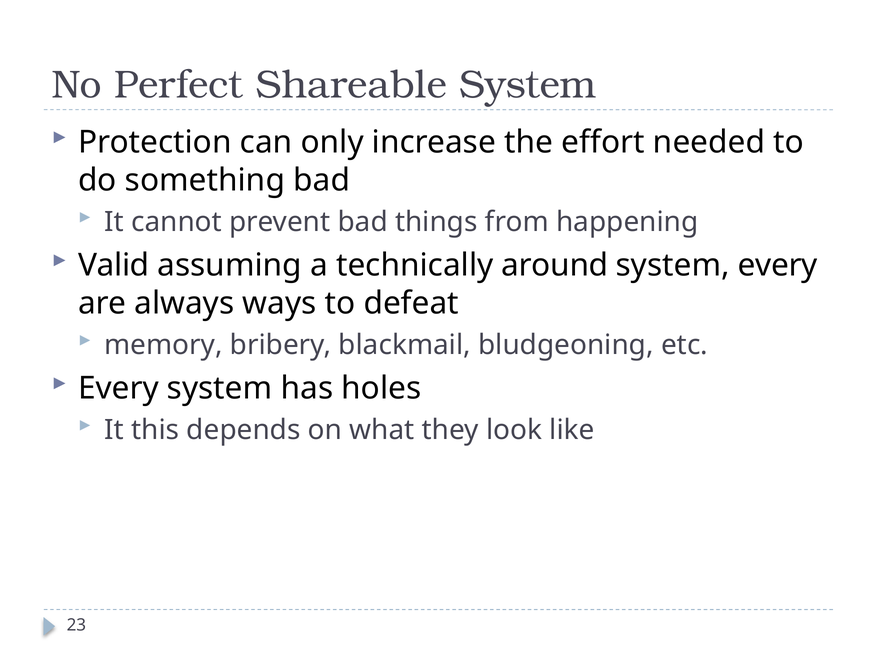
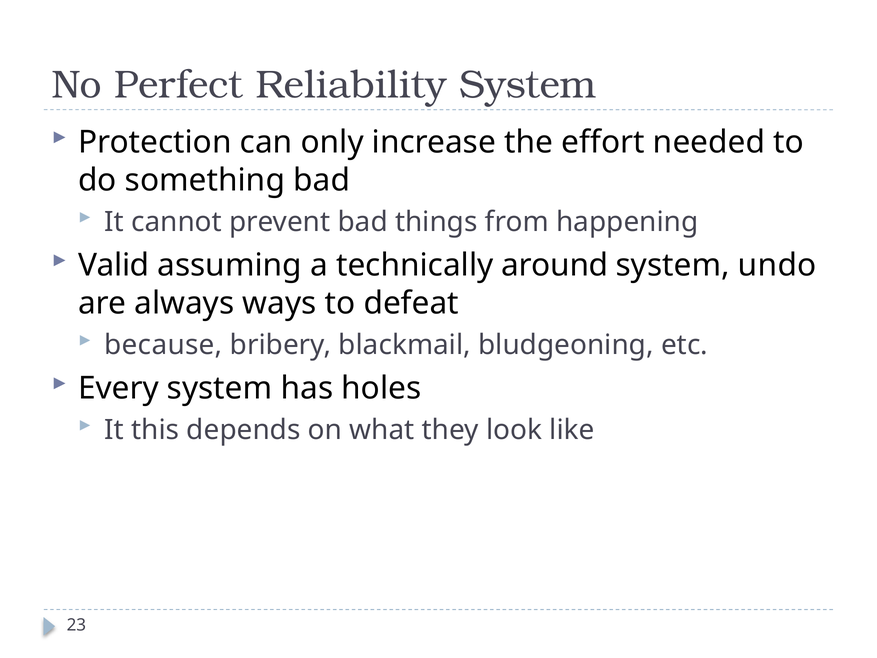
Shareable: Shareable -> Reliability
system every: every -> undo
memory: memory -> because
